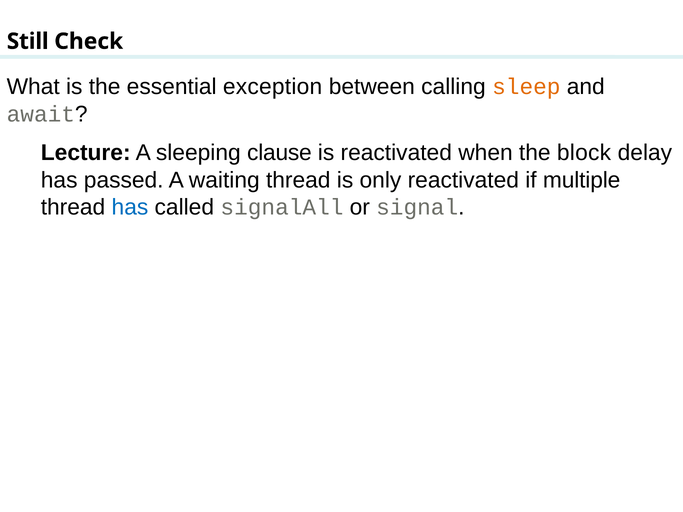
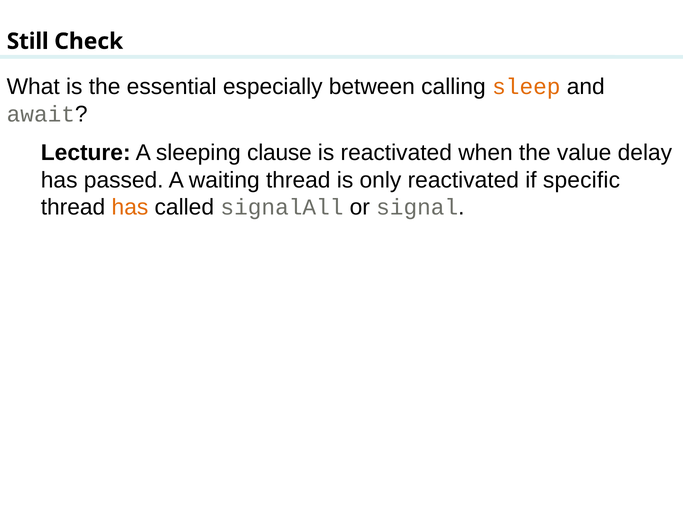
exception: exception -> especially
block: block -> value
multiple: multiple -> specific
has at (130, 208) colour: blue -> orange
